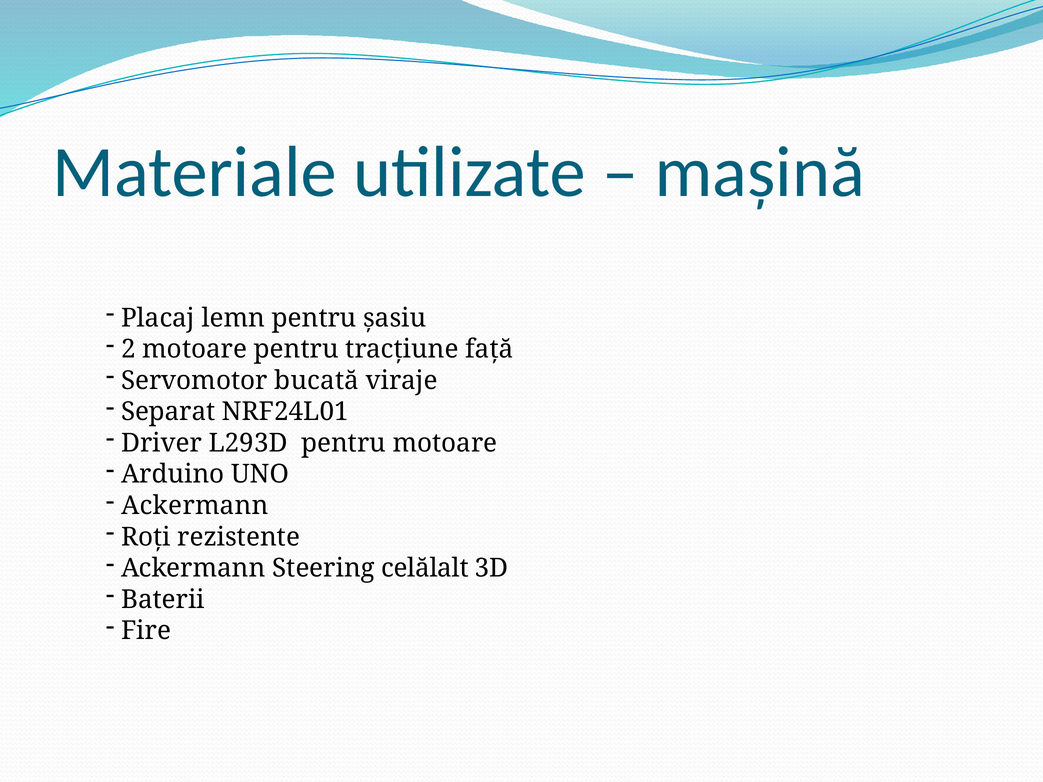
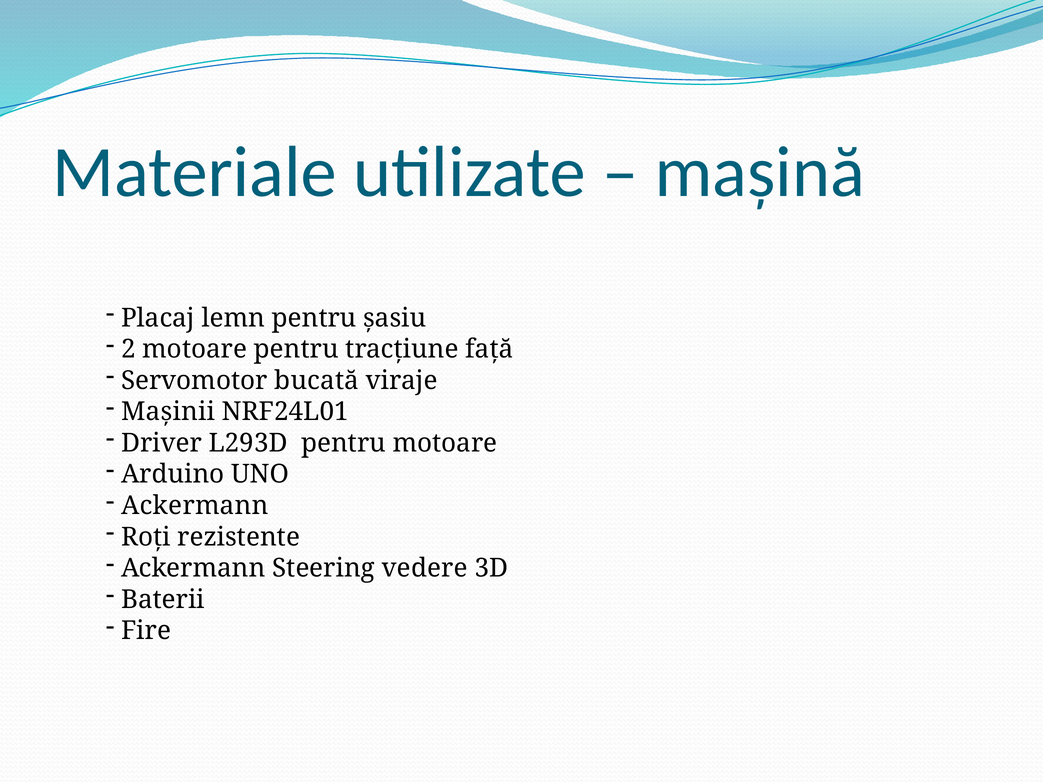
Separat: Separat -> Mașinii
celălalt: celălalt -> vedere
